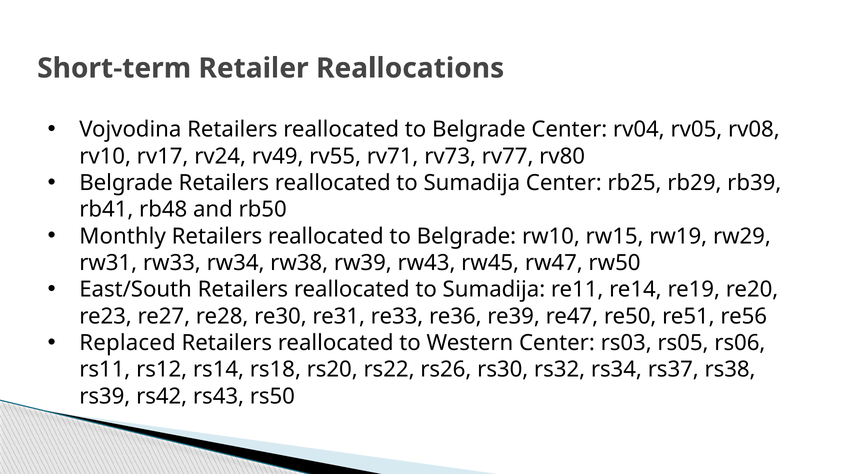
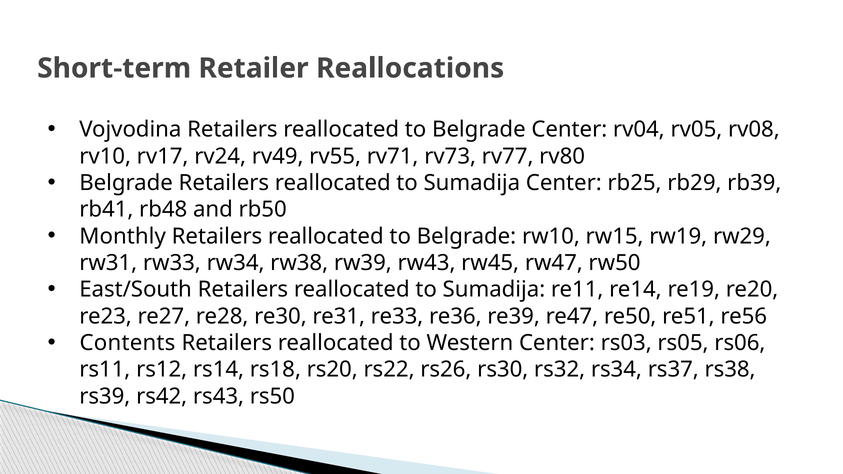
Replaced: Replaced -> Contents
